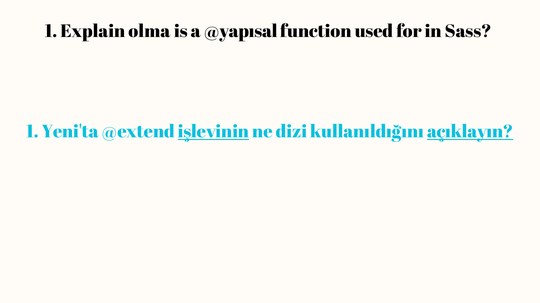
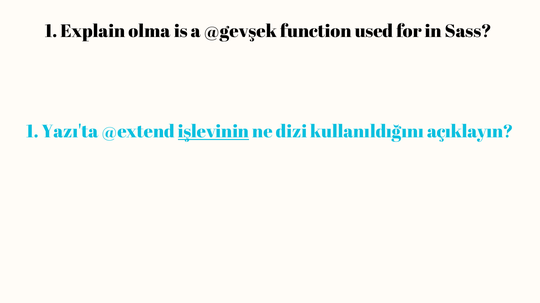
@yapısal: @yapısal -> @gevşek
Yeni'ta: Yeni'ta -> Yazı'ta
açıklayın underline: present -> none
